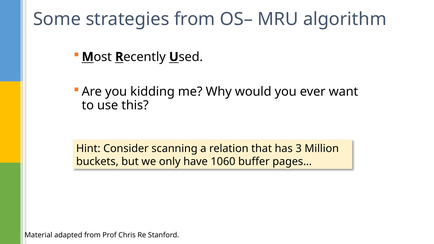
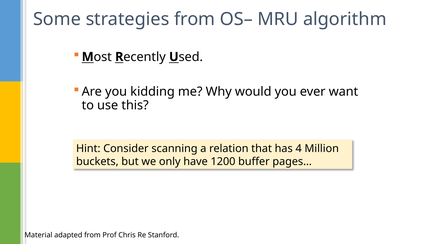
3: 3 -> 4
1060: 1060 -> 1200
